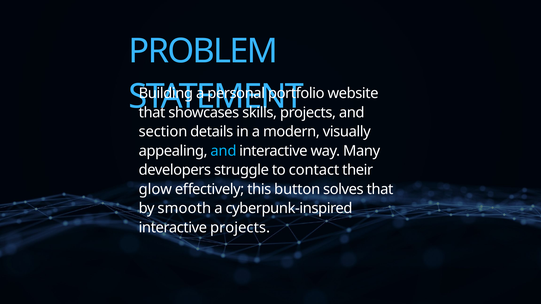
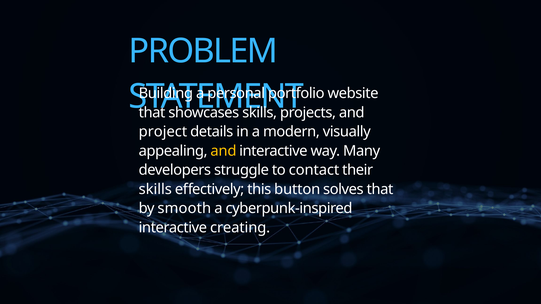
section: section -> project
and at (223, 151) colour: light blue -> yellow
glow at (155, 189): glow -> skills
interactive projects: projects -> creating
